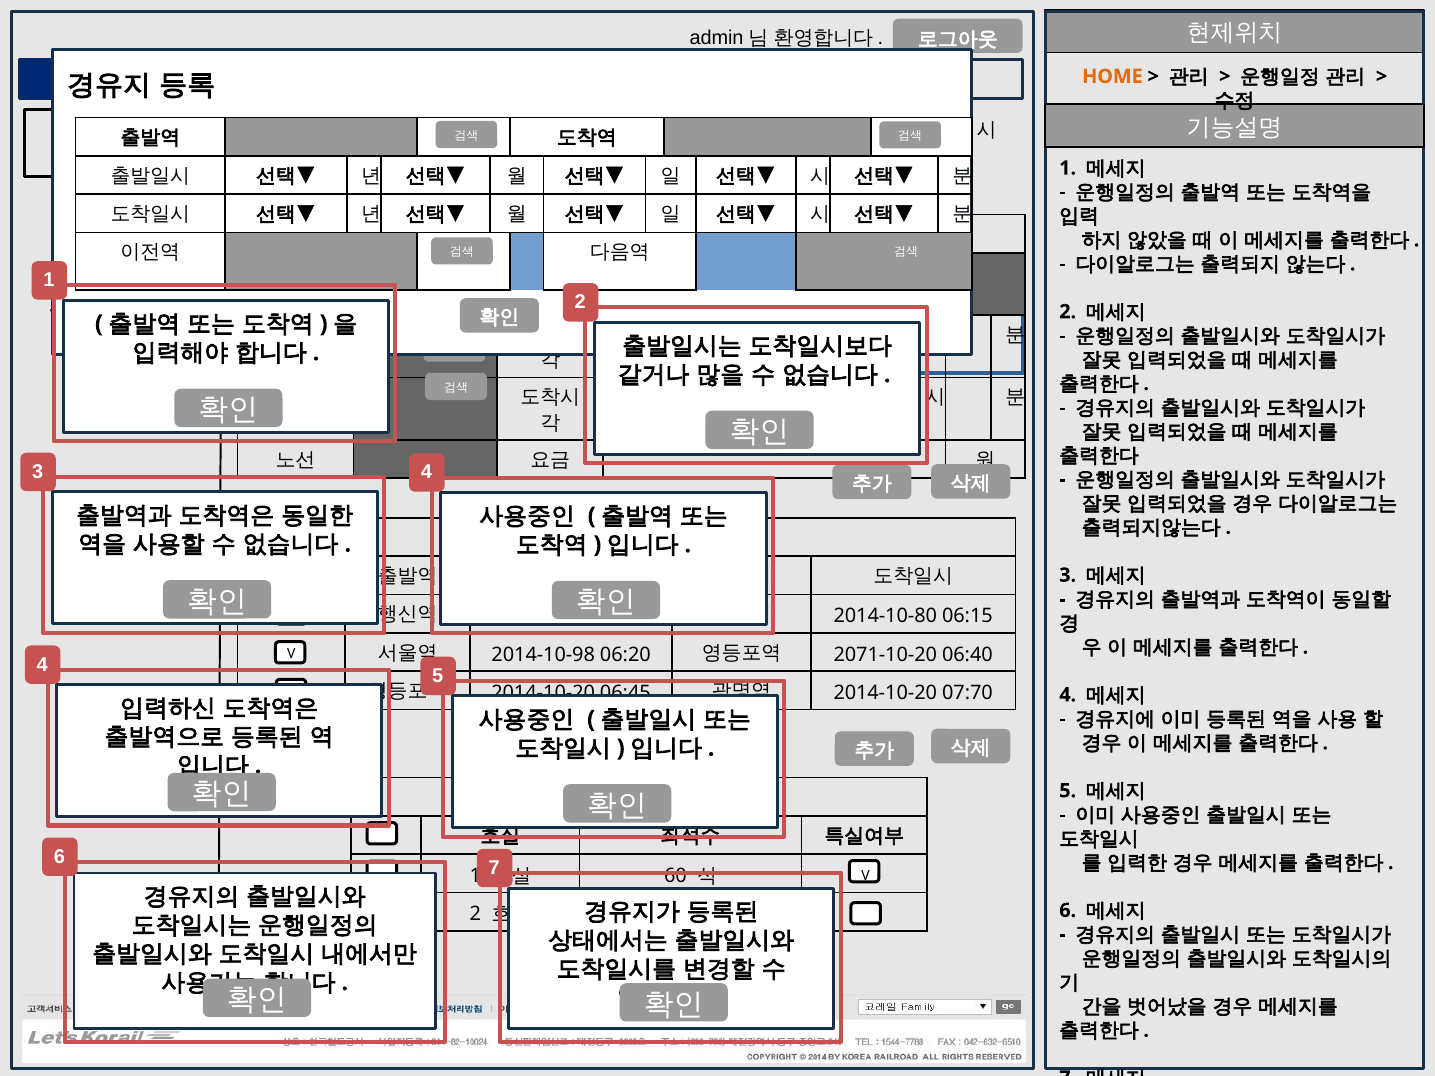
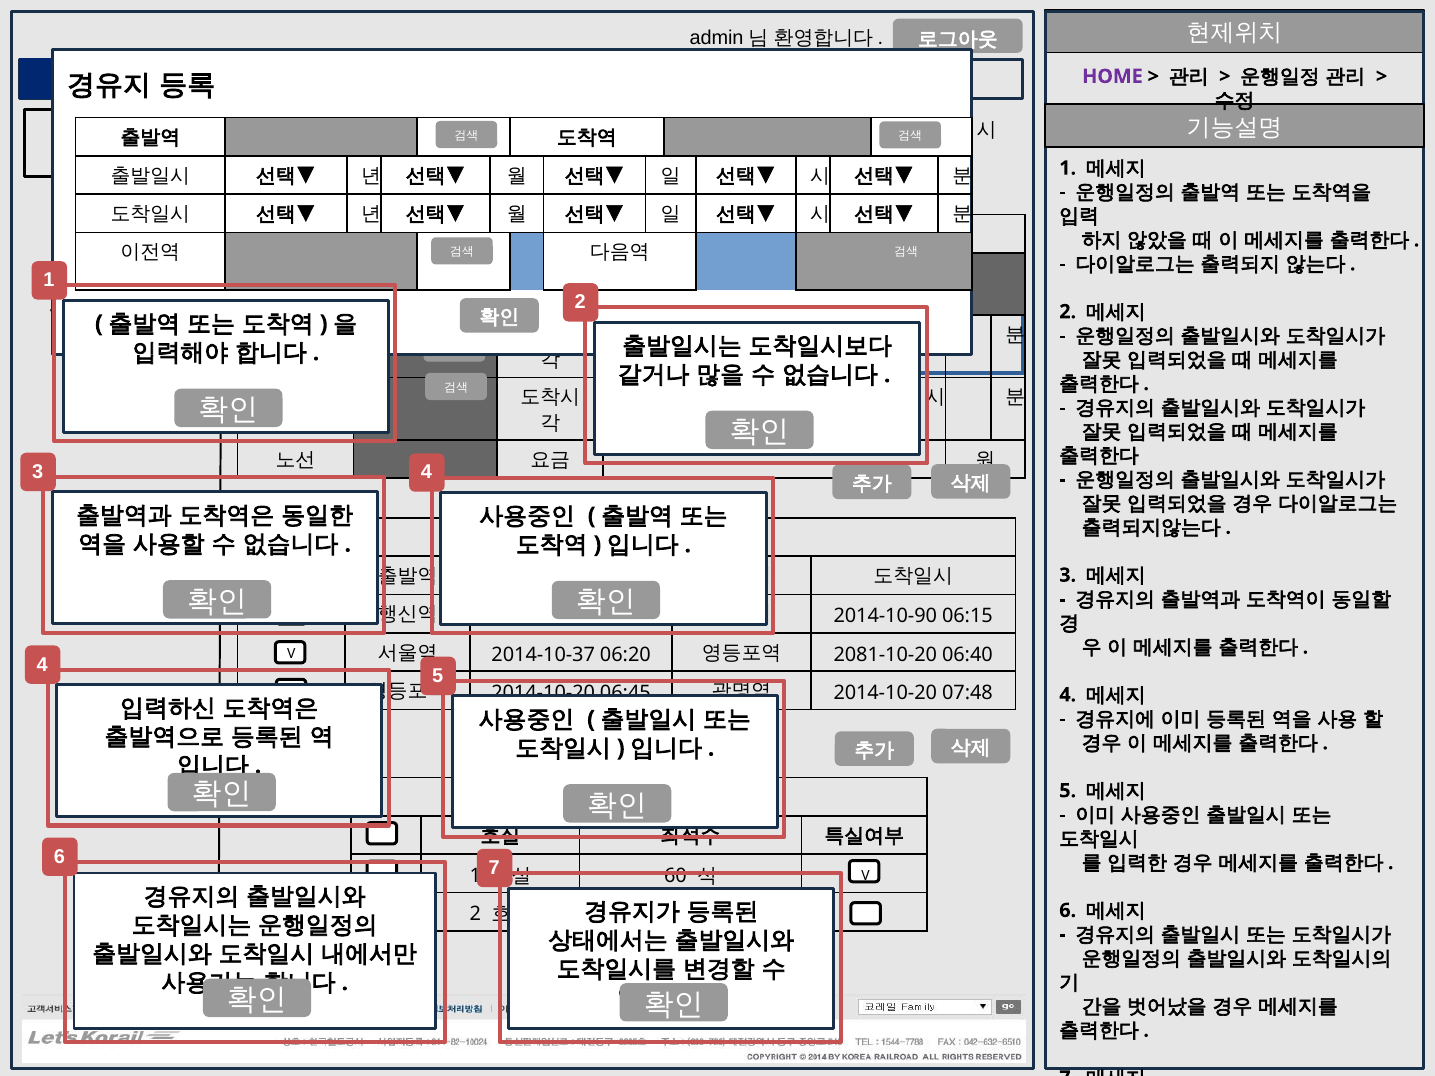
HOME at (1112, 76) colour: orange -> purple
2014-10-80: 2014-10-80 -> 2014-10-90
2014-10-98: 2014-10-98 -> 2014-10-37
2071-10-20: 2071-10-20 -> 2081-10-20
07:70: 07:70 -> 07:48
